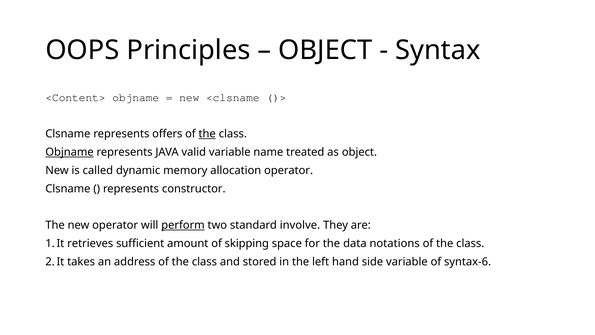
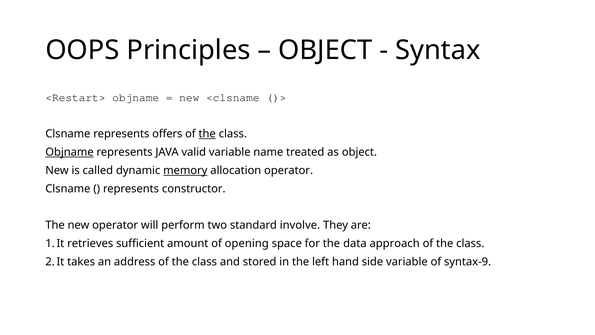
<Content>: <Content> -> <Restart>
memory underline: none -> present
perform underline: present -> none
skipping: skipping -> opening
notations: notations -> approach
syntax-6: syntax-6 -> syntax-9
